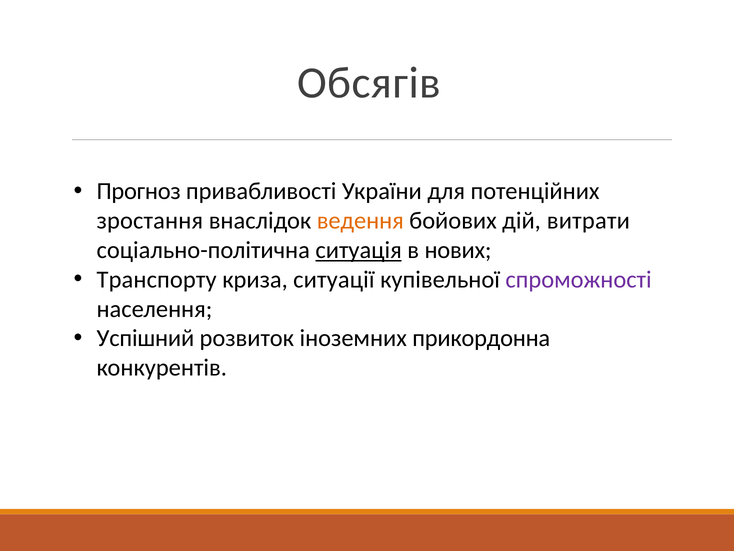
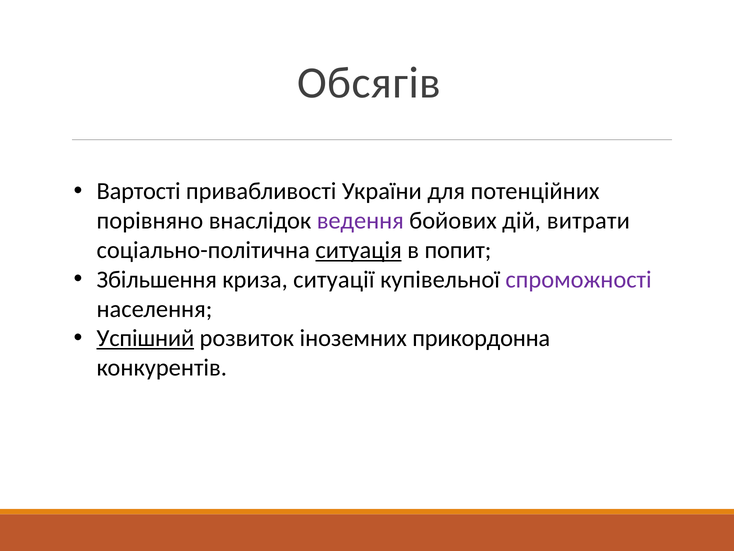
Прогноз: Прогноз -> Вартості
зростання: зростання -> порівняно
ведення colour: orange -> purple
нових: нових -> попит
Транспорту: Транспорту -> Збільшення
Успішний underline: none -> present
